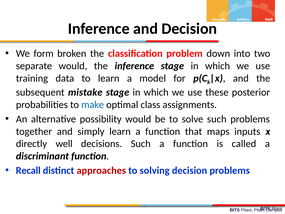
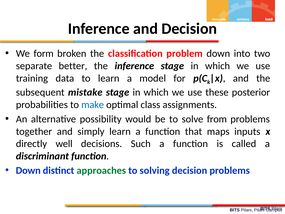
separate would: would -> better
solve such: such -> from
Recall at (28, 170): Recall -> Down
approaches colour: red -> green
